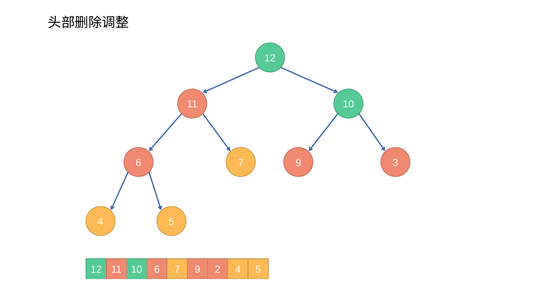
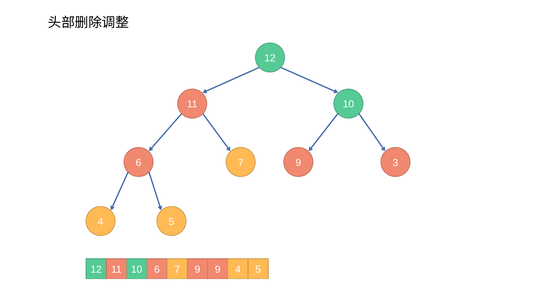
9 2: 2 -> 9
